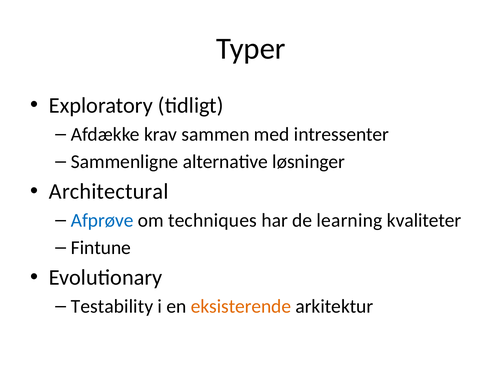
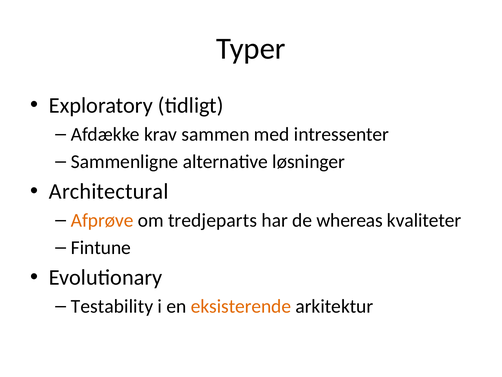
Afprøve colour: blue -> orange
techniques: techniques -> tredjeparts
learning: learning -> whereas
